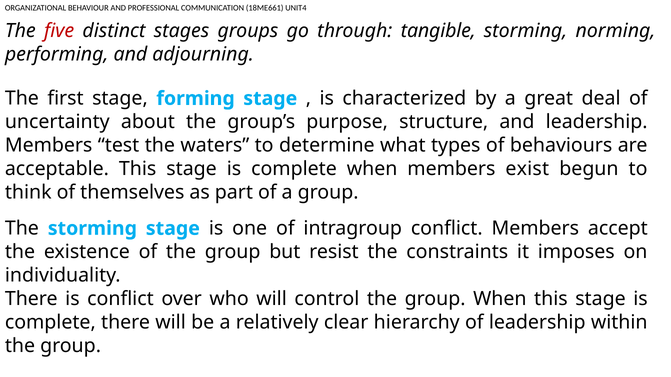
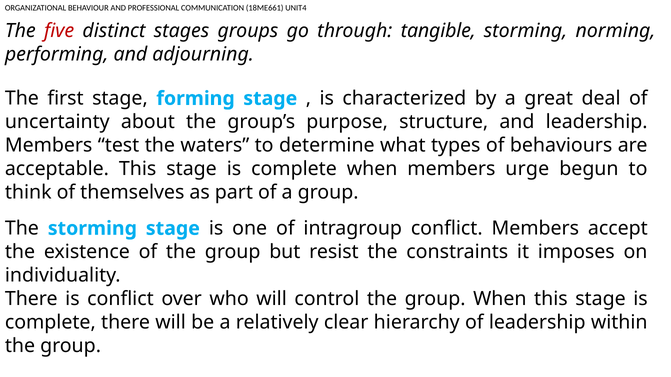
exist: exist -> urge
